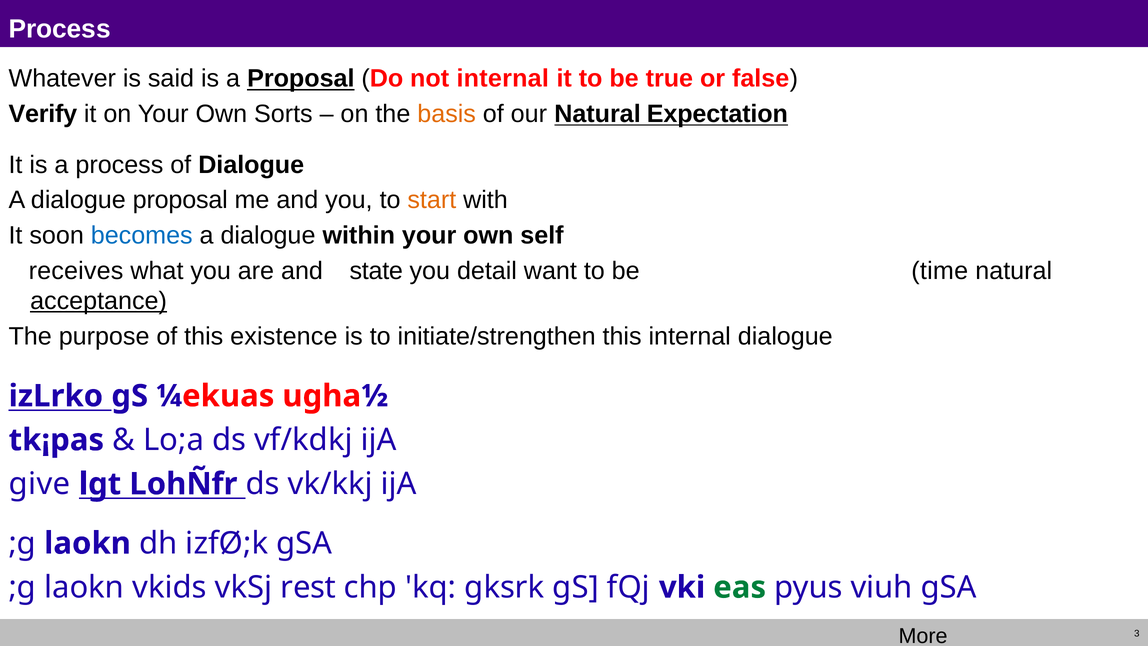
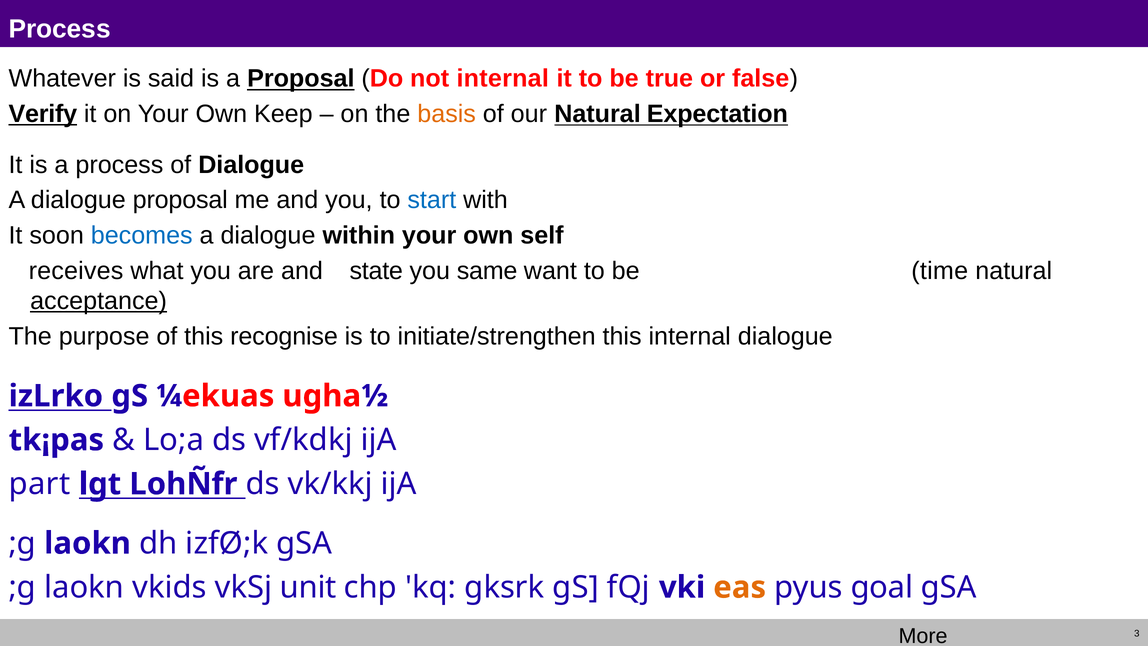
Verify underline: none -> present
Sorts: Sorts -> Keep
start colour: orange -> blue
detail: detail -> same
existence: existence -> recognise
give: give -> part
rest: rest -> unit
eas colour: green -> orange
viuh: viuh -> goal
